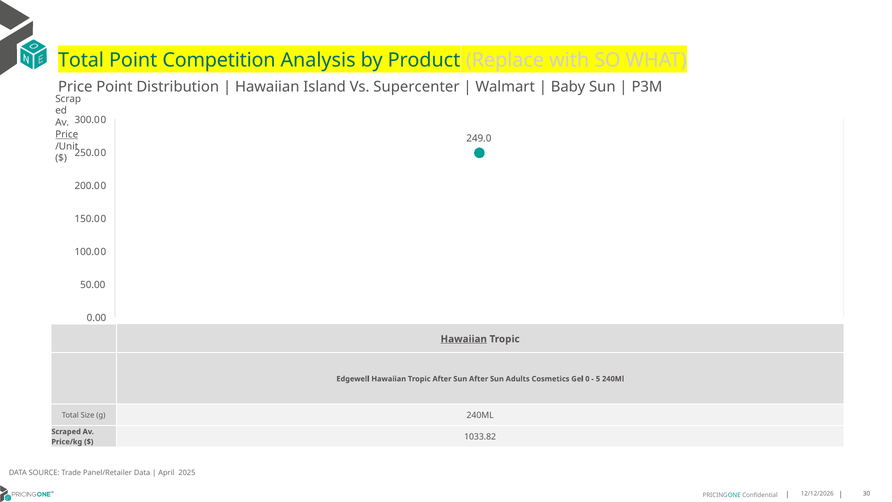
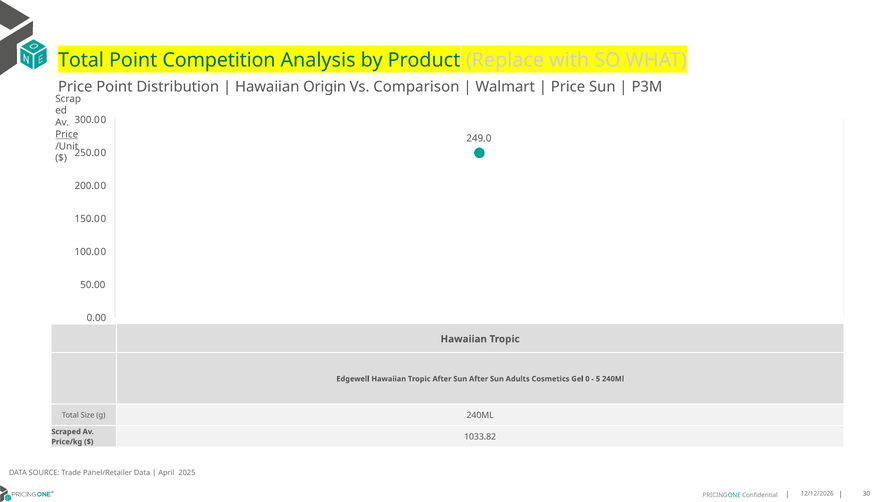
Island: Island -> Origin
Supercenter: Supercenter -> Comparison
Baby at (568, 87): Baby -> Price
Hawaiian at (464, 339) underline: present -> none
